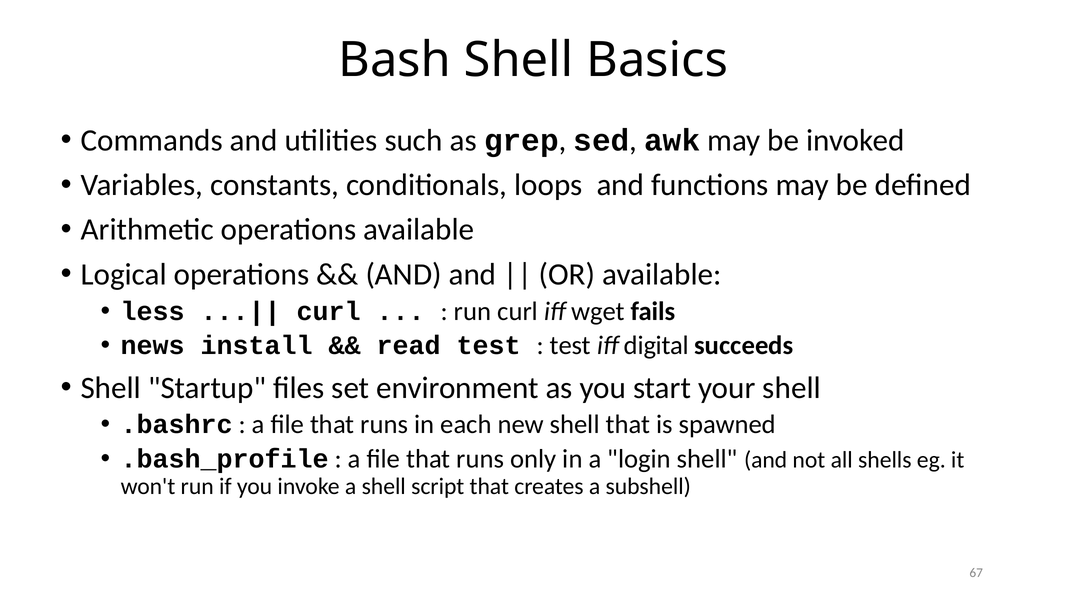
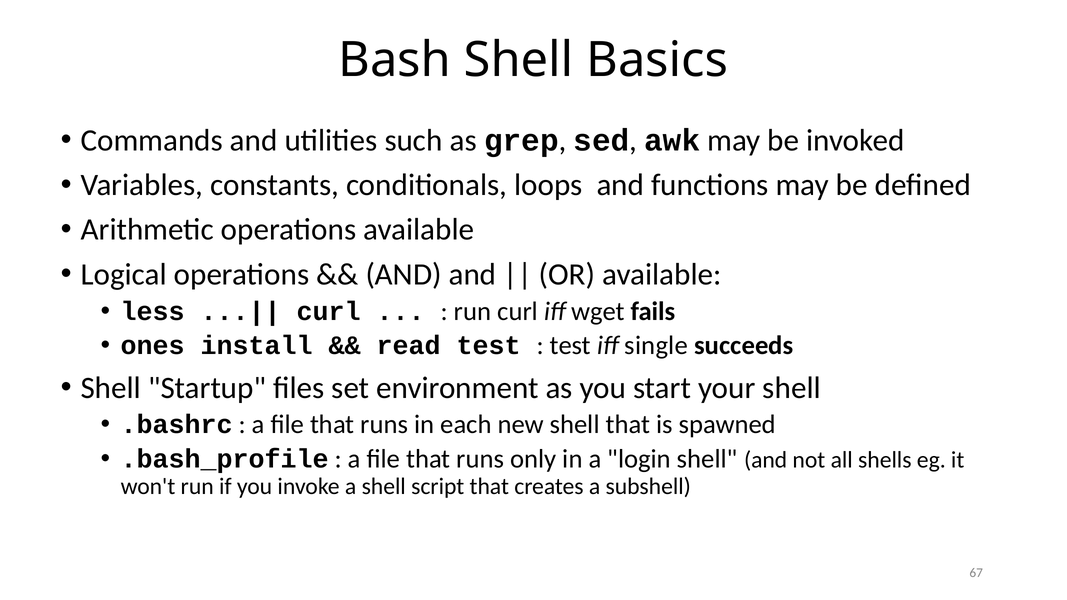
news: news -> ones
digital: digital -> single
